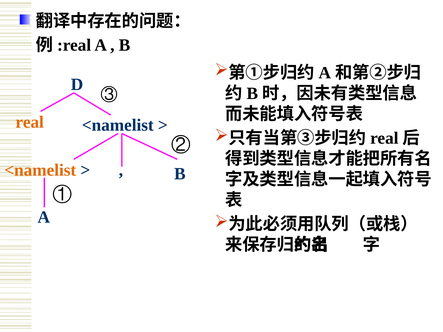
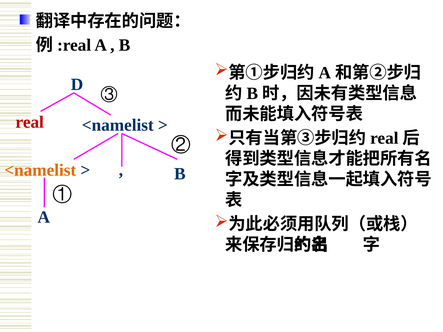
real at (30, 122) colour: orange -> red
